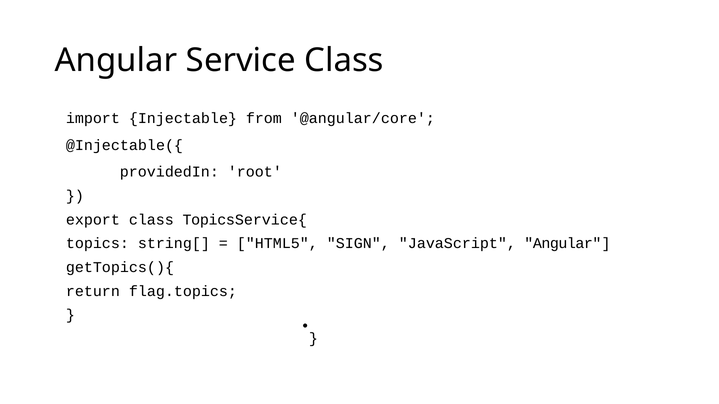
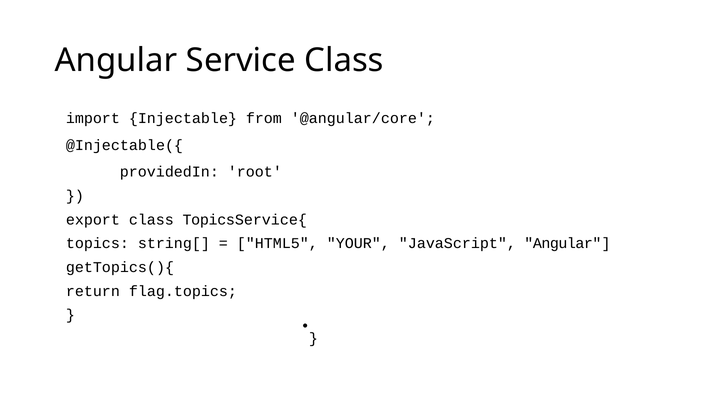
SIGN: SIGN -> YOUR
